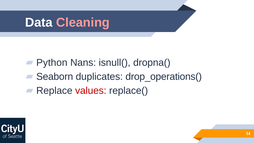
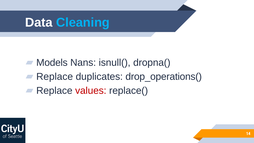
Cleaning colour: pink -> light blue
Python: Python -> Models
Seaborn at (55, 77): Seaborn -> Replace
